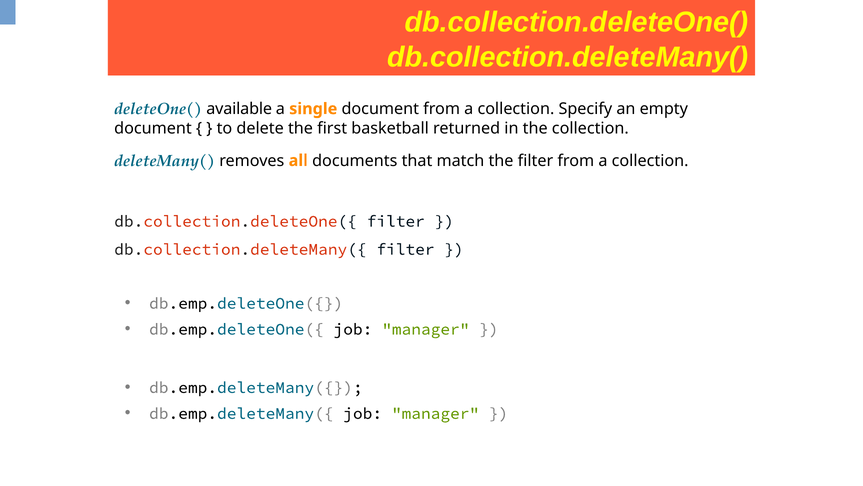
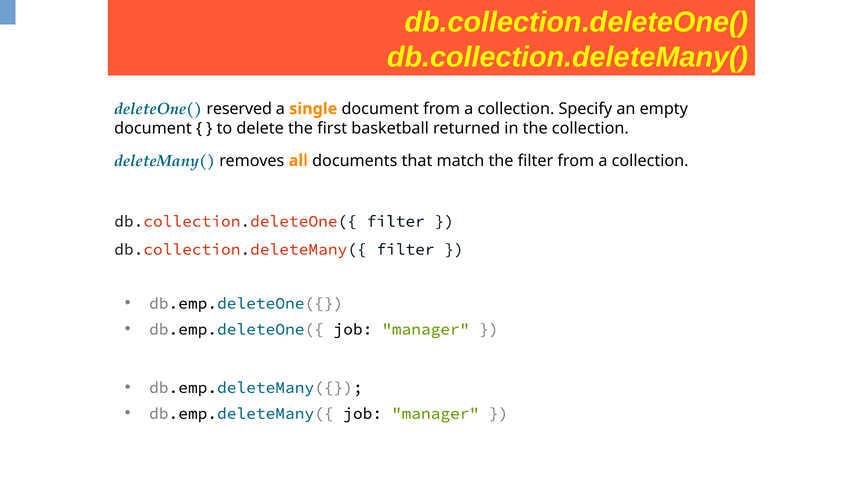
available: available -> reserved
